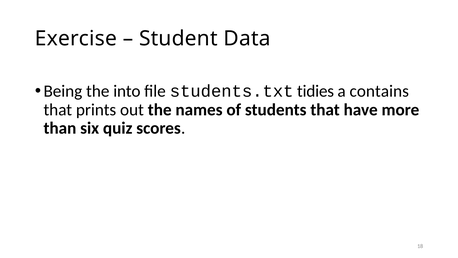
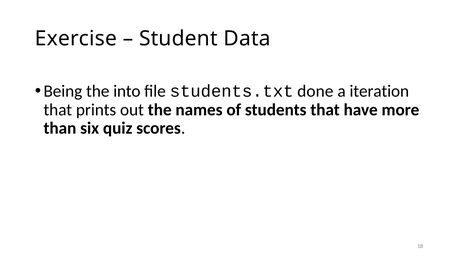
tidies: tidies -> done
contains: contains -> iteration
